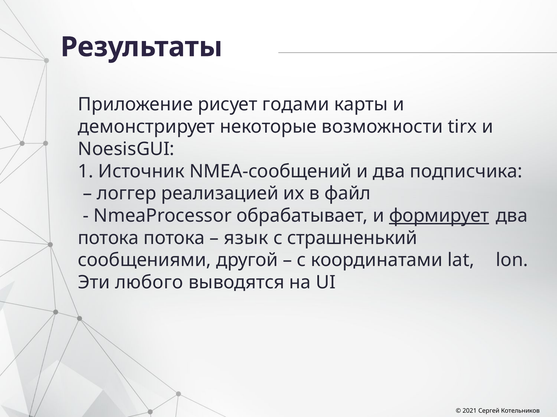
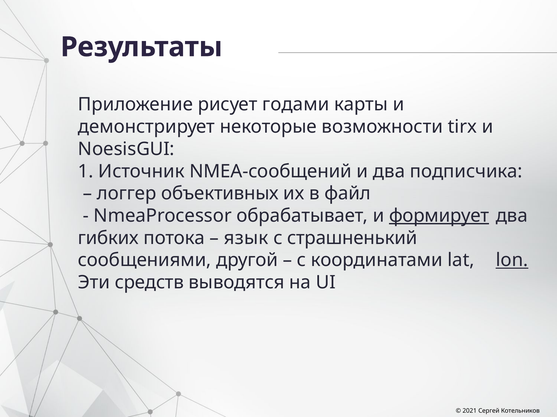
реализацией: реализацией -> объективных
потока at (108, 238): потока -> гибких
lon underline: none -> present
любого: любого -> средств
